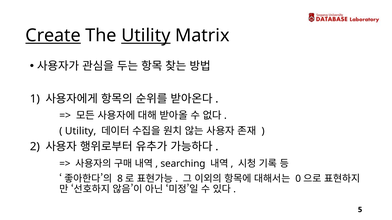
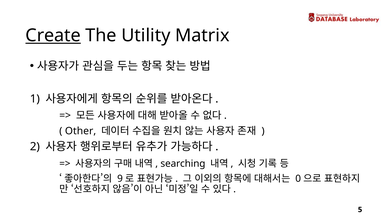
Utility at (146, 36) underline: present -> none
Utility at (81, 131): Utility -> Other
8: 8 -> 9
